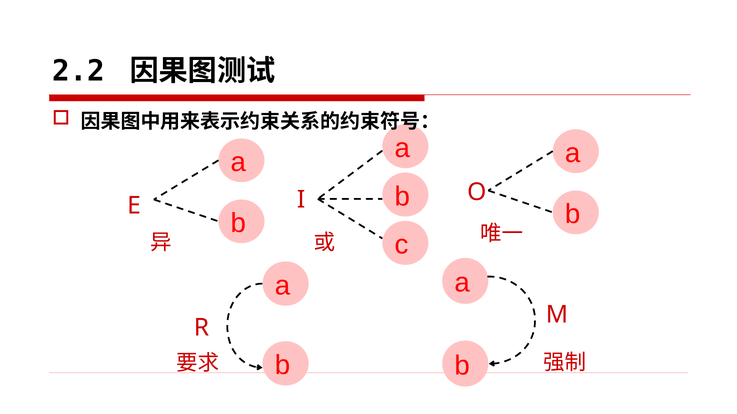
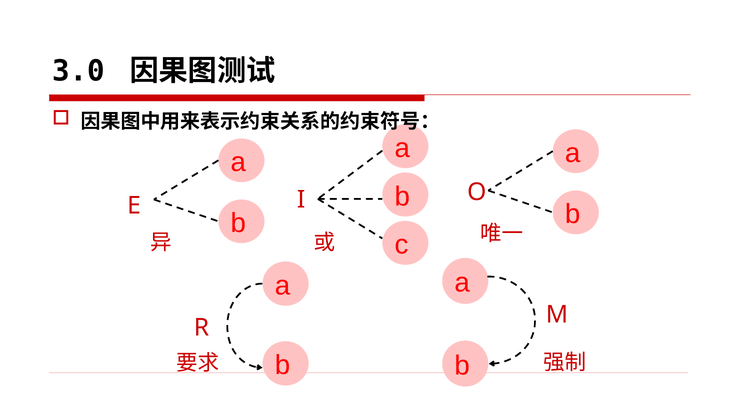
2.2: 2.2 -> 3.0
